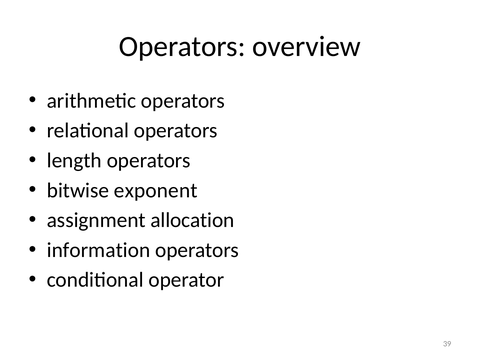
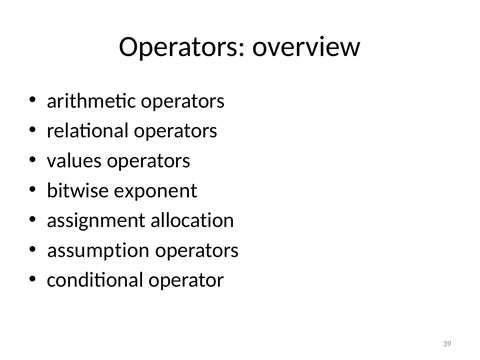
length: length -> values
information: information -> assumption
